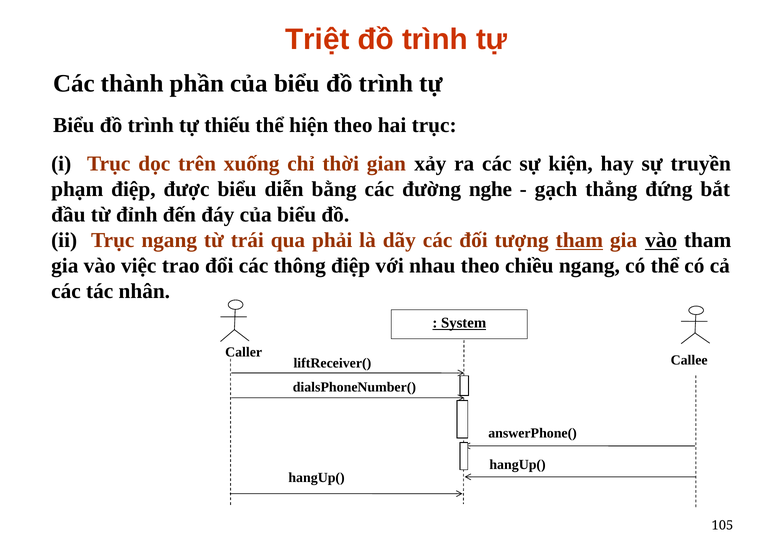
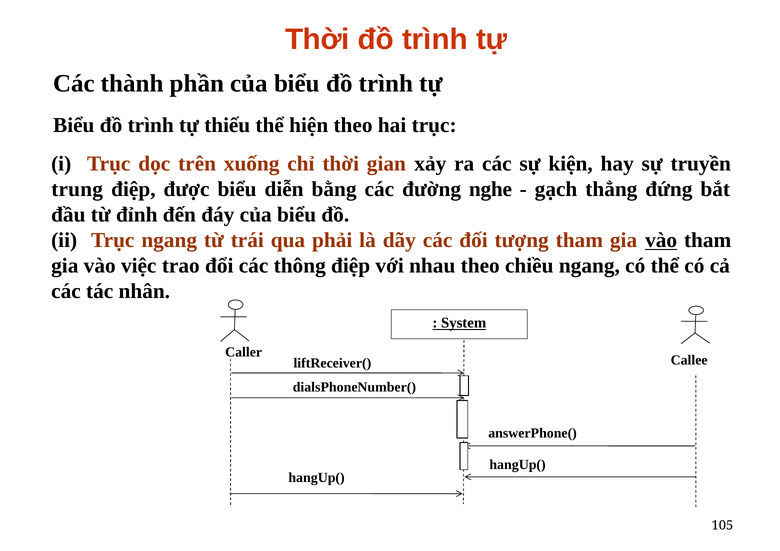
Triệt at (317, 40): Triệt -> Thời
phạm: phạm -> trung
tham at (579, 240) underline: present -> none
